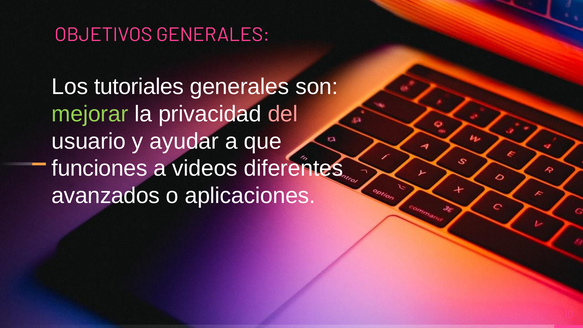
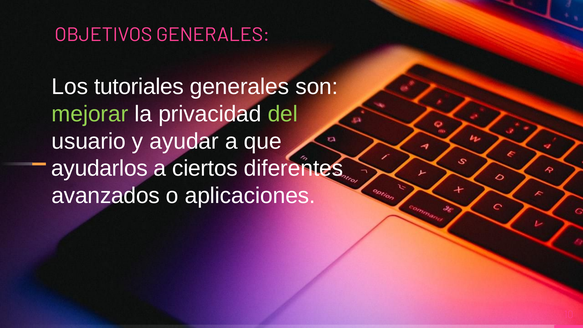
del colour: pink -> light green
funciones: funciones -> ayudarlos
videos: videos -> ciertos
